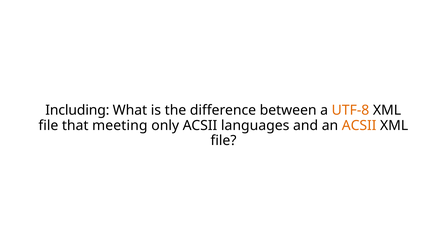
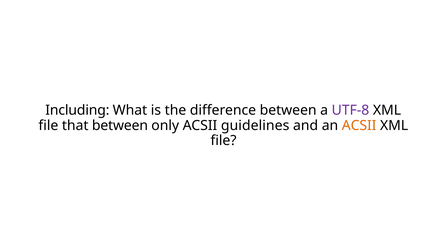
UTF-8 colour: orange -> purple
that meeting: meeting -> between
languages: languages -> guidelines
